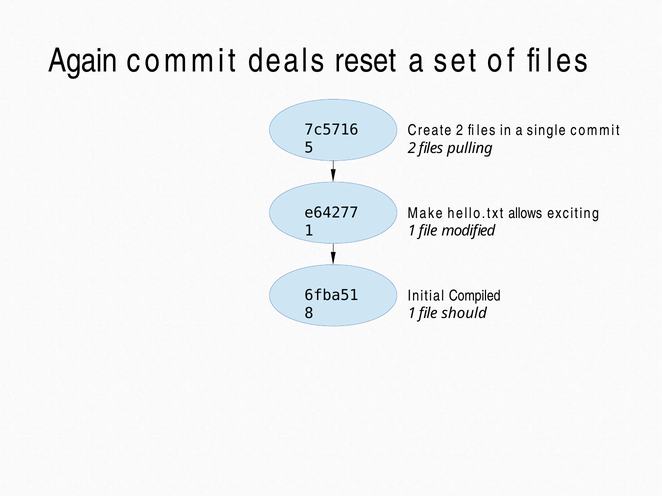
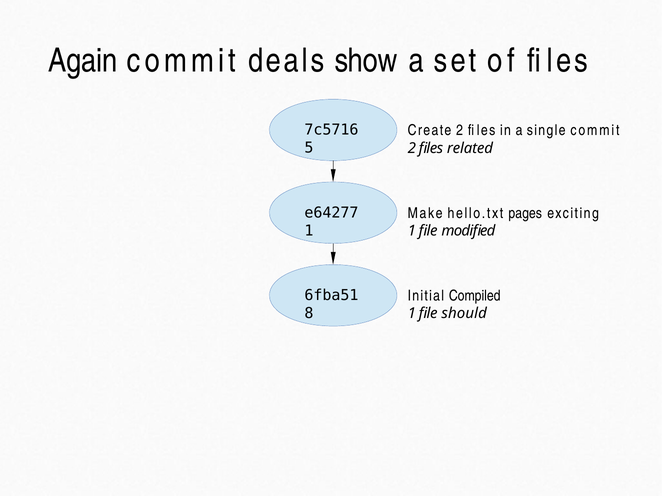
reset: reset -> show
pulling: pulling -> related
allows: allows -> pages
